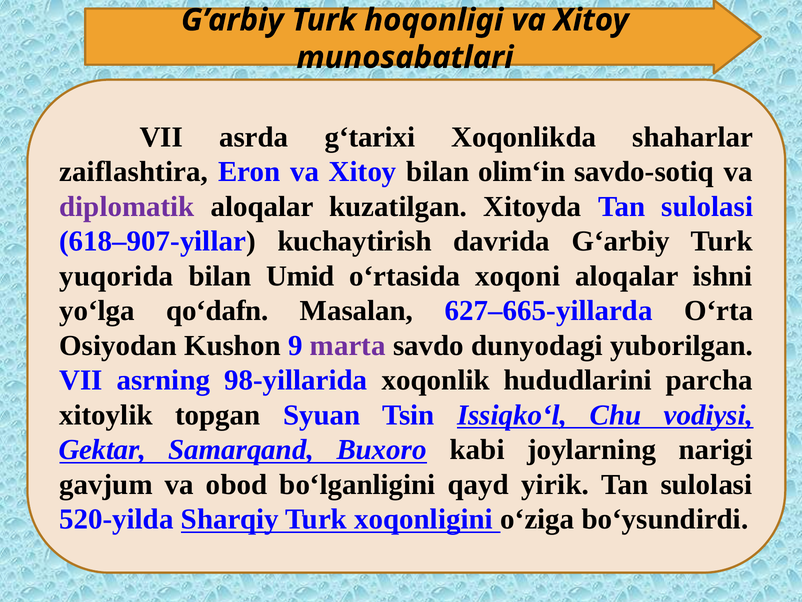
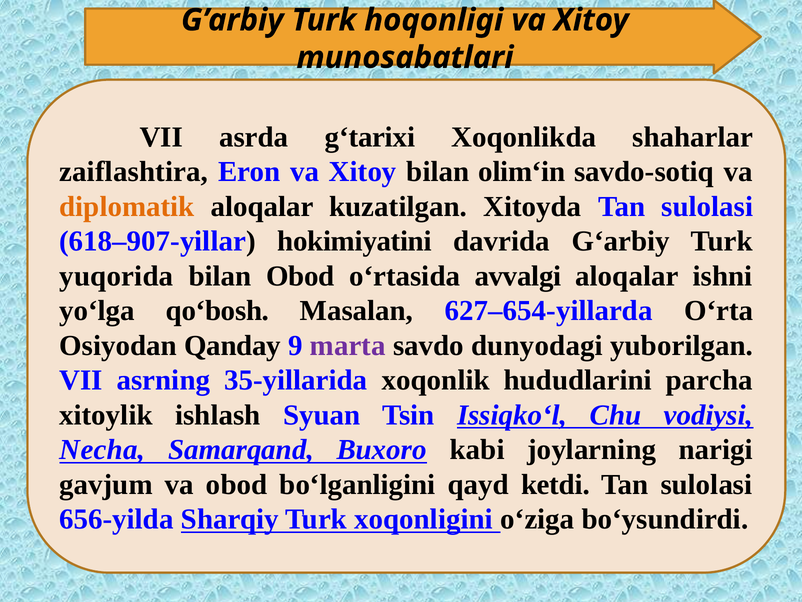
diplomatik colour: purple -> orange
kuchaytirish: kuchaytirish -> hokimiyatini
bilan Umid: Umid -> Obod
xoqoni: xoqoni -> avvalgi
qo‘dafn: qo‘dafn -> qo‘bosh
627–665-yillarda: 627–665-yillarda -> 627–654-yillarda
Kushon: Kushon -> Qanday
98-yillarida: 98-yillarida -> 35-yillarida
topgan: topgan -> ishlash
Gеktar: Gеktar -> Nеcha
yirik: yirik -> ketdi
520-yilda: 520-yilda -> 656-yilda
